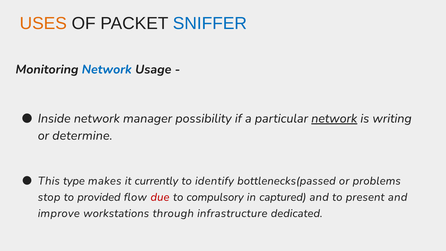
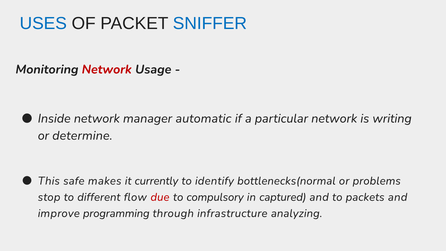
USES colour: orange -> blue
Network at (107, 69) colour: blue -> red
possibility: possibility -> automatic
network at (334, 118) underline: present -> none
type: type -> safe
bottlenecks(passed: bottlenecks(passed -> bottlenecks(normal
provided: provided -> different
present: present -> packets
workstations: workstations -> programming
dedicated: dedicated -> analyzing
